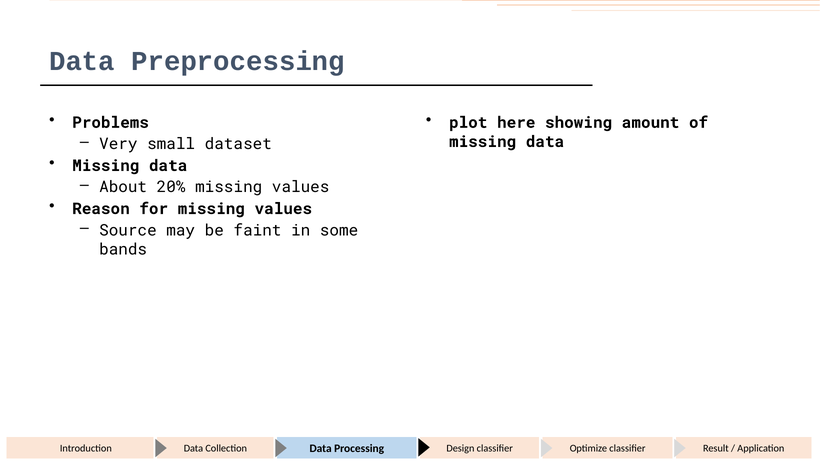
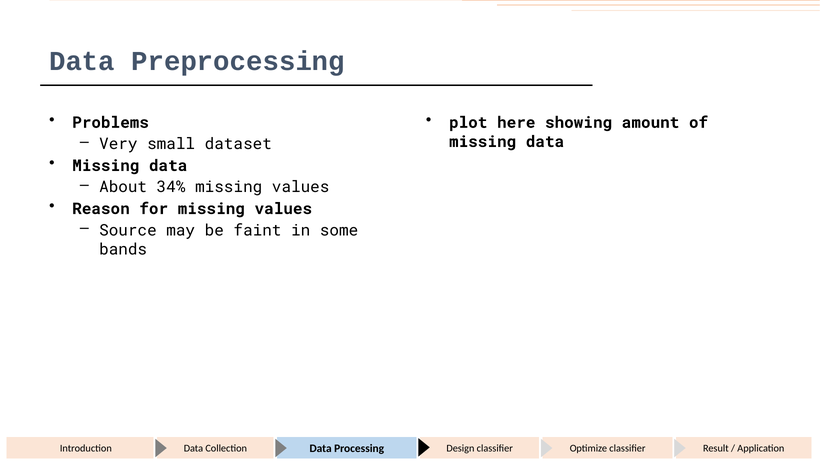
20%: 20% -> 34%
